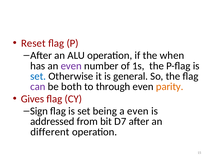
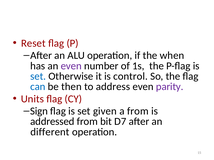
general: general -> control
can colour: purple -> blue
both: both -> then
through: through -> address
parity colour: orange -> purple
Gives: Gives -> Units
being: being -> given
a even: even -> from
